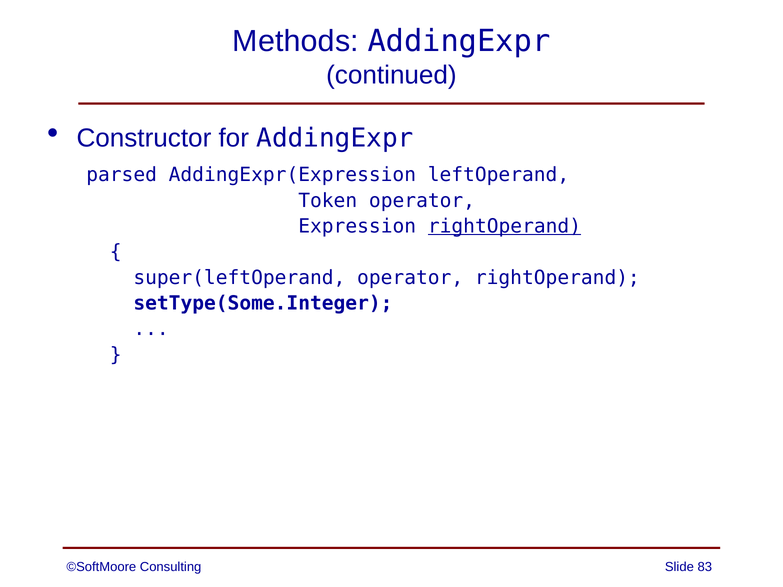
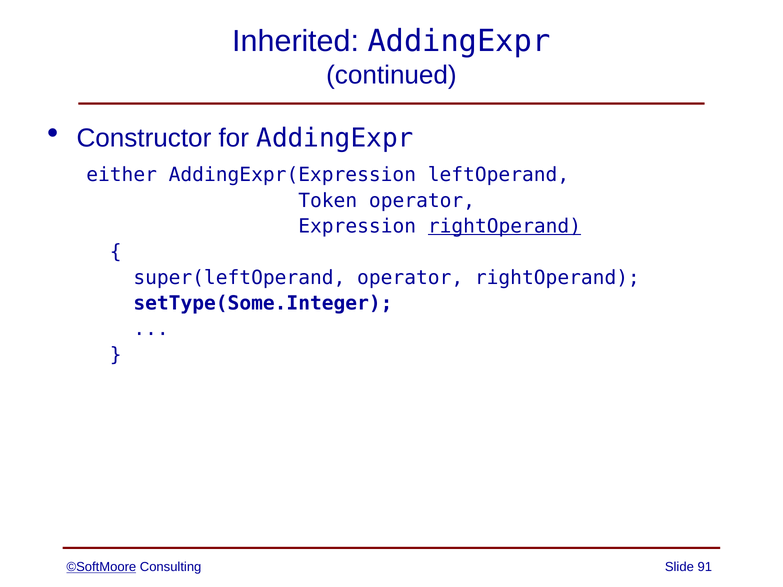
Methods: Methods -> Inherited
parsed: parsed -> either
©SoftMoore underline: none -> present
83: 83 -> 91
